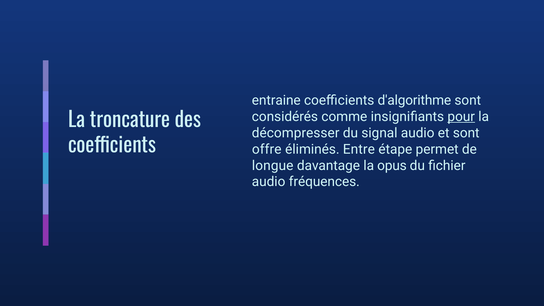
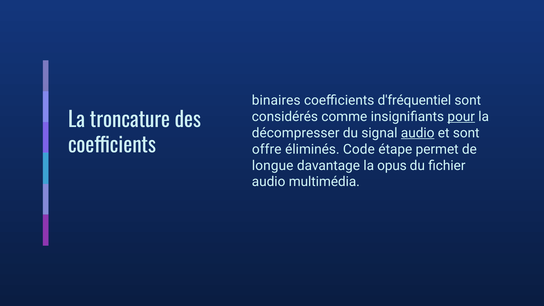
entraine: entraine -> binaires
d'algorithme: d'algorithme -> d'fréquentiel
audio at (418, 133) underline: none -> present
Entre: Entre -> Code
fréquences: fréquences -> multimédia
